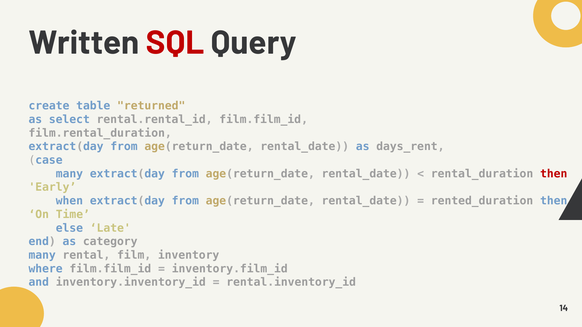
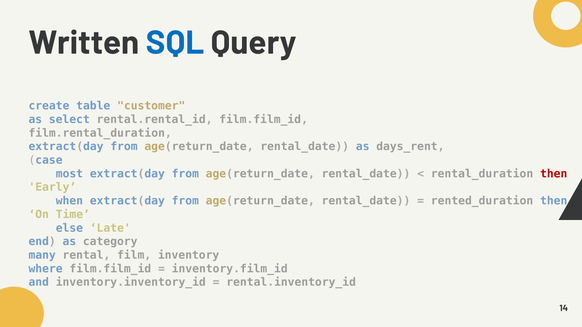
SQL colour: red -> blue
returned: returned -> customer
many at (69, 174): many -> most
